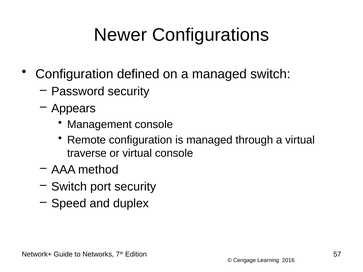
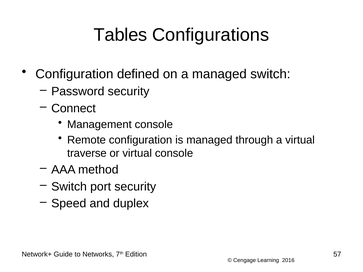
Newer: Newer -> Tables
Appears: Appears -> Connect
